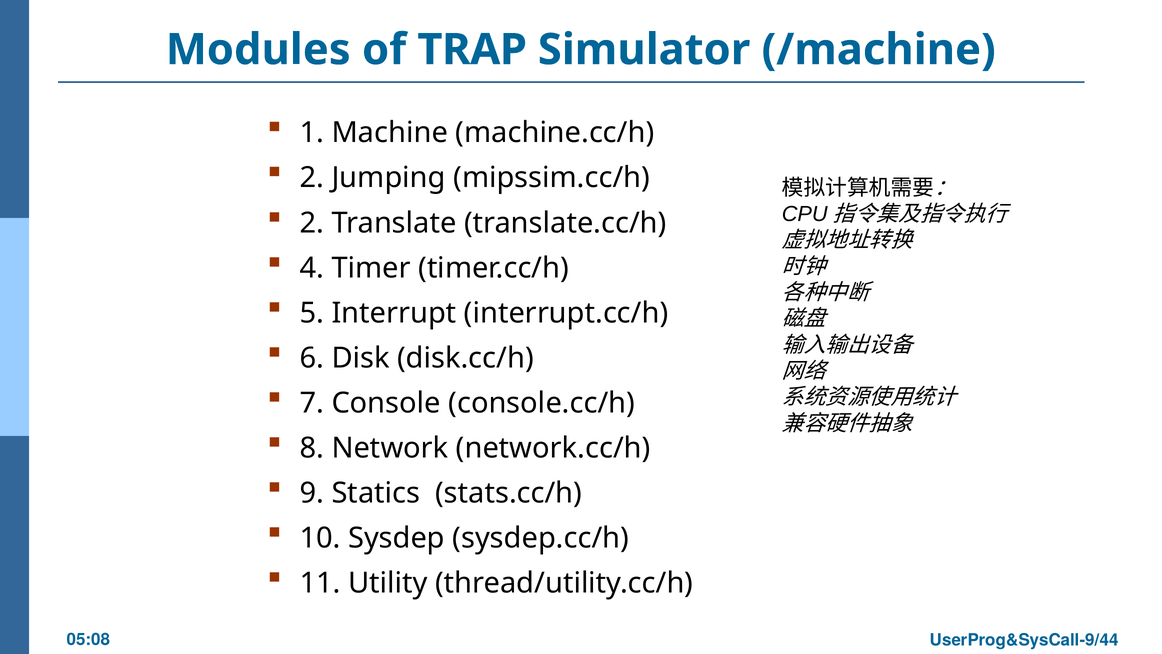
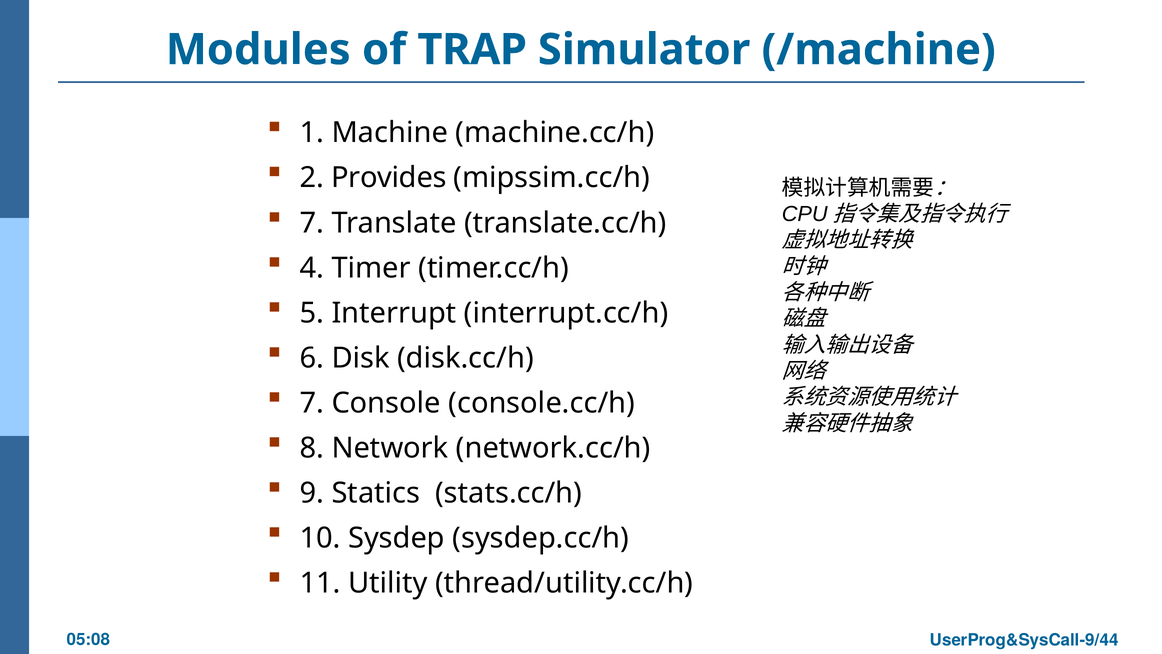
Jumping: Jumping -> Provides
2 at (312, 223): 2 -> 7
